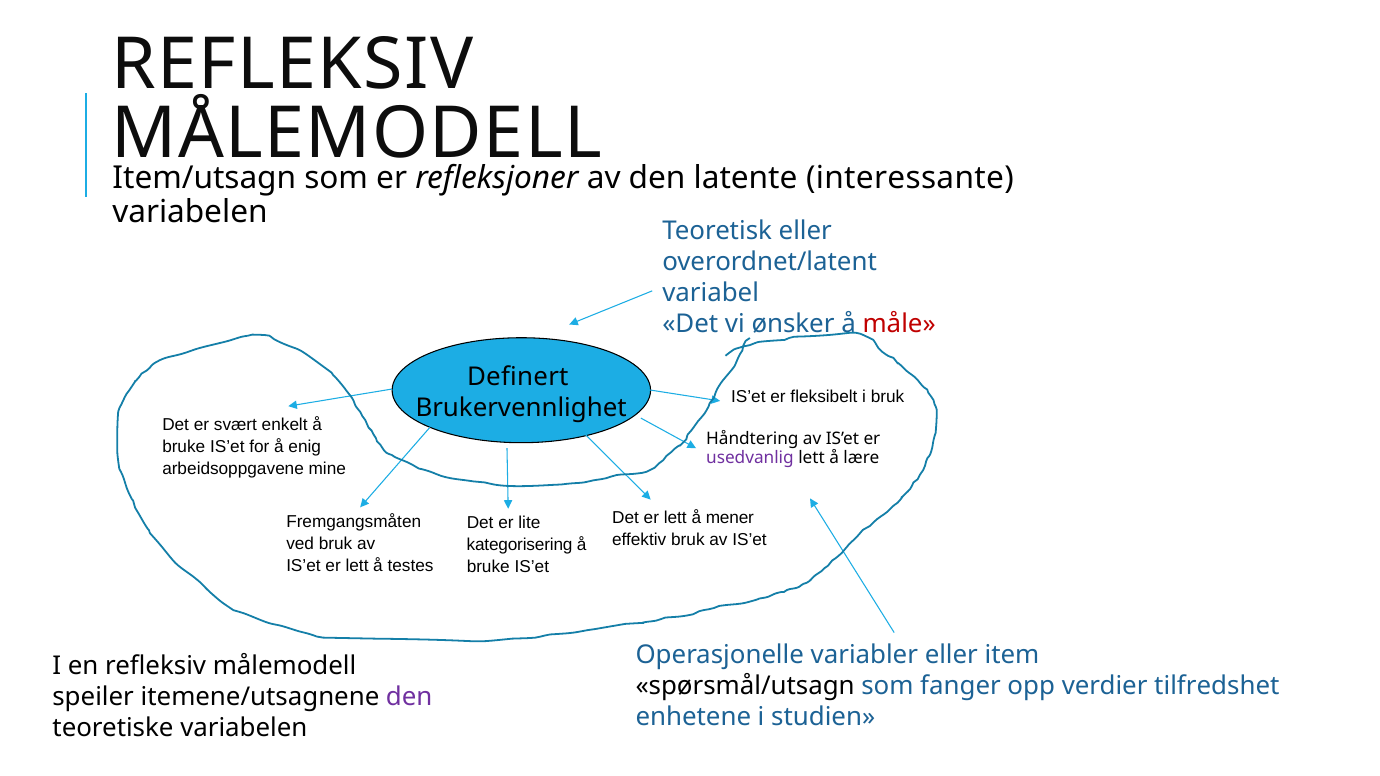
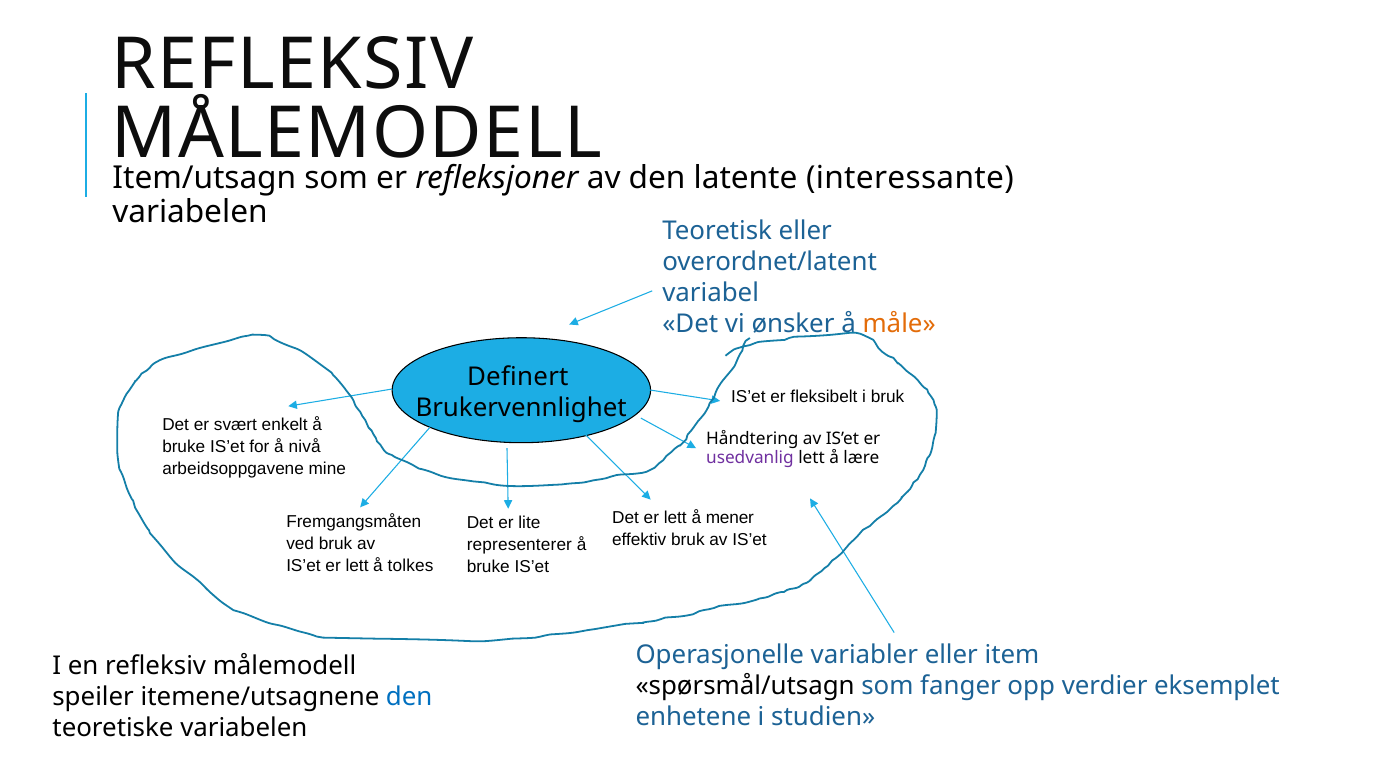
måle colour: red -> orange
enig: enig -> nivå
kategorisering: kategorisering -> representerer
testes: testes -> tolkes
tilfredshet: tilfredshet -> eksemplet
den at (409, 697) colour: purple -> blue
